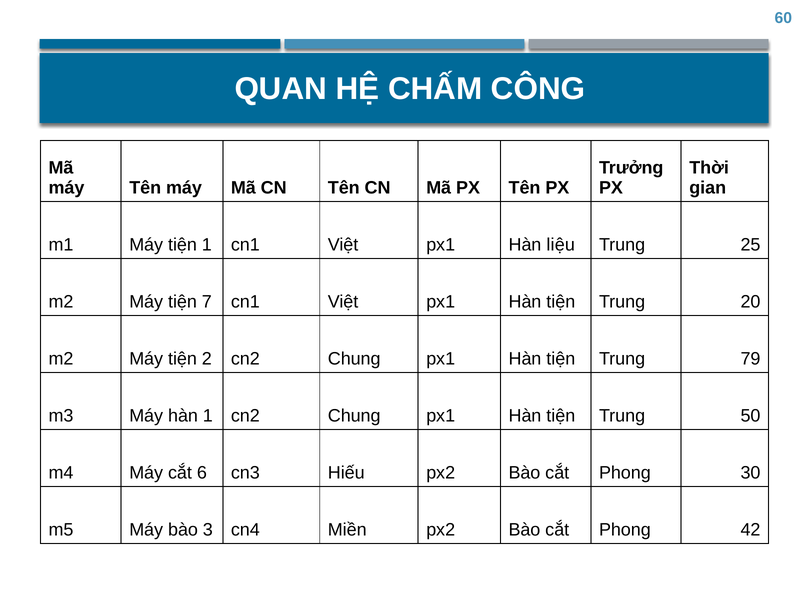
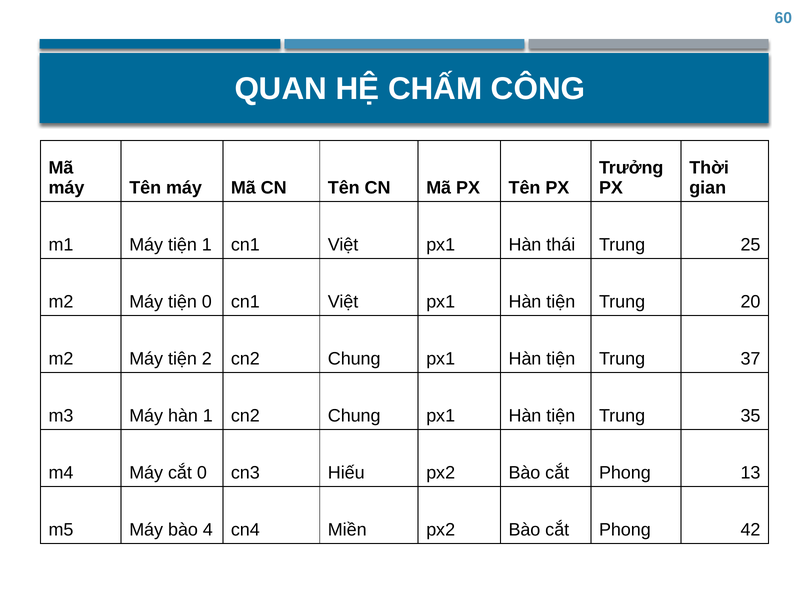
liệu: liệu -> thái
tiện 7: 7 -> 0
79: 79 -> 37
50: 50 -> 35
cắt 6: 6 -> 0
30: 30 -> 13
3: 3 -> 4
